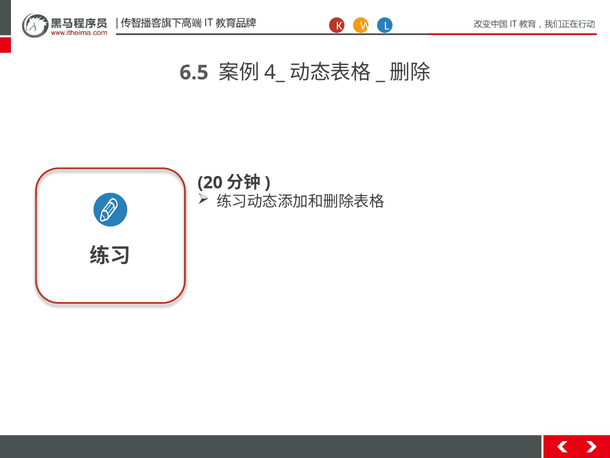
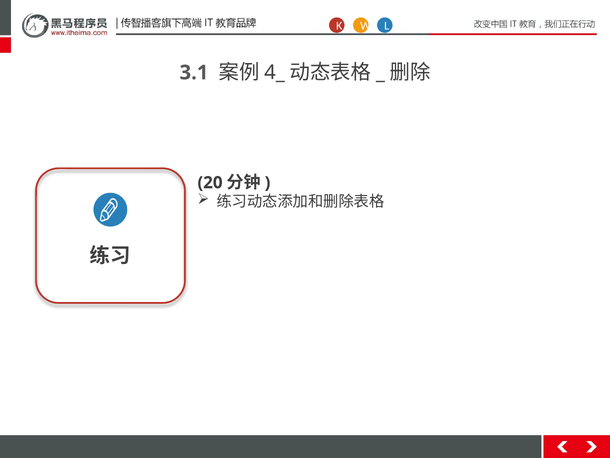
6.5: 6.5 -> 3.1
